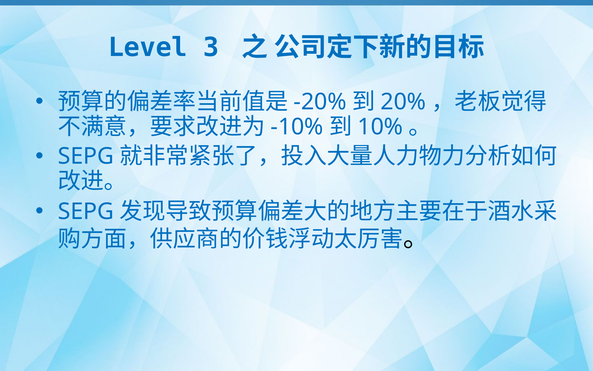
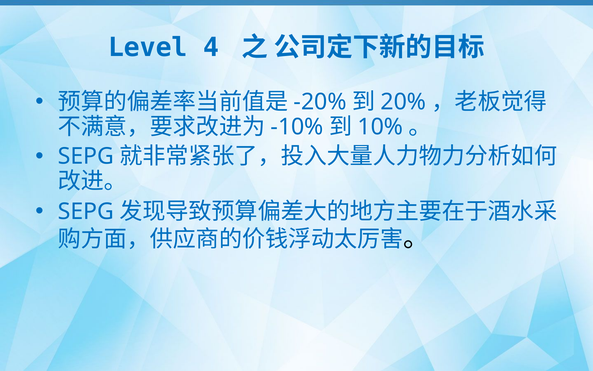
3: 3 -> 4
